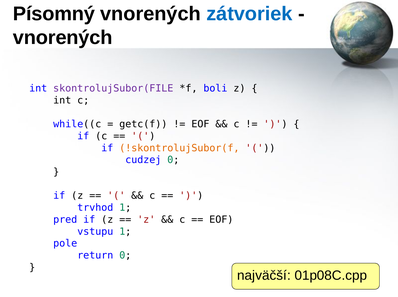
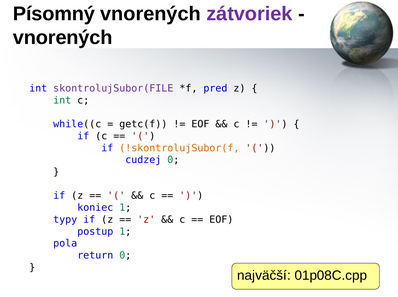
zátvoriek colour: blue -> purple
boli: boli -> pred
int at (62, 100) colour: black -> green
trvhod: trvhod -> koniec
pred: pred -> typy
vstupu: vstupu -> postup
pole: pole -> pola
